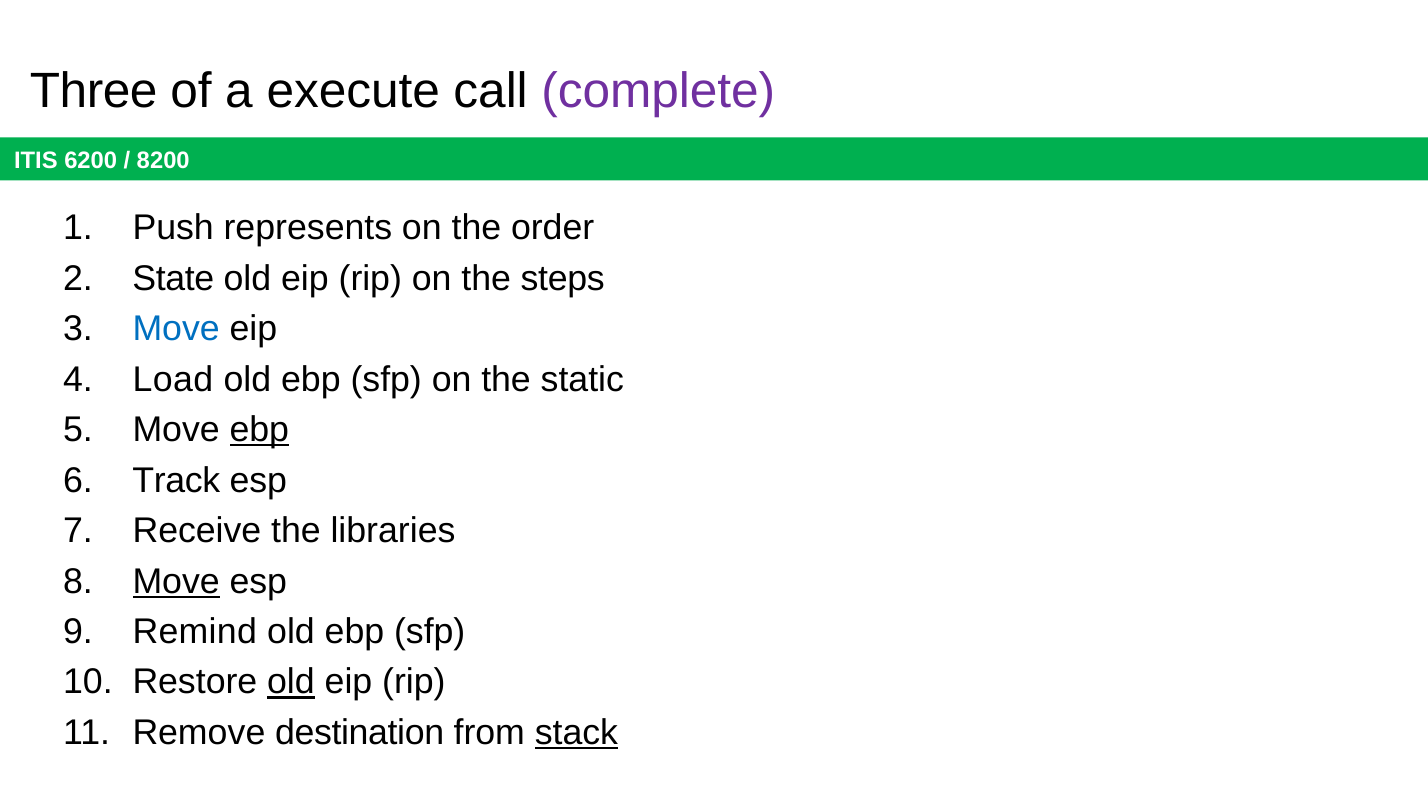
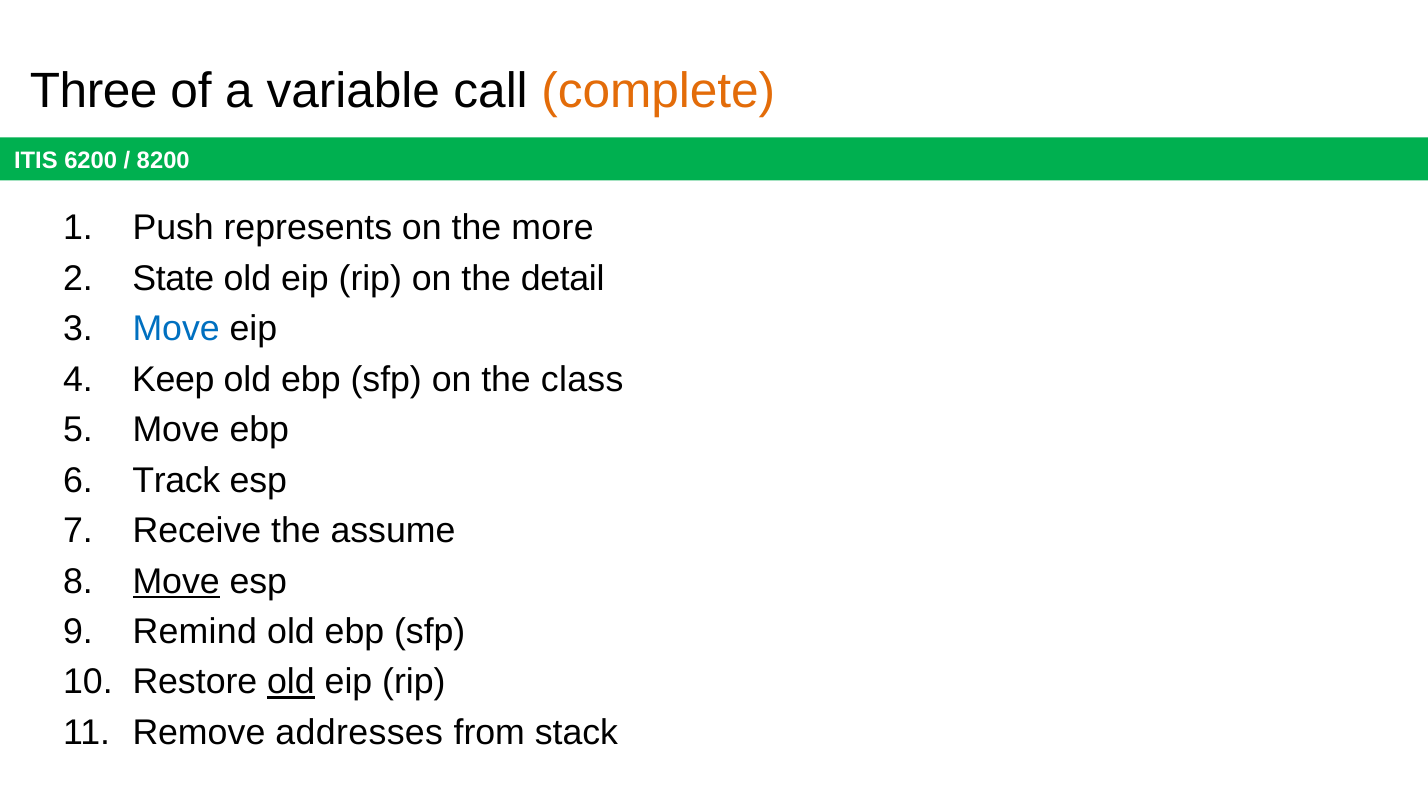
execute: execute -> variable
complete colour: purple -> orange
order: order -> more
steps: steps -> detail
Load: Load -> Keep
static: static -> class
ebp at (259, 430) underline: present -> none
libraries: libraries -> assume
destination: destination -> addresses
stack underline: present -> none
